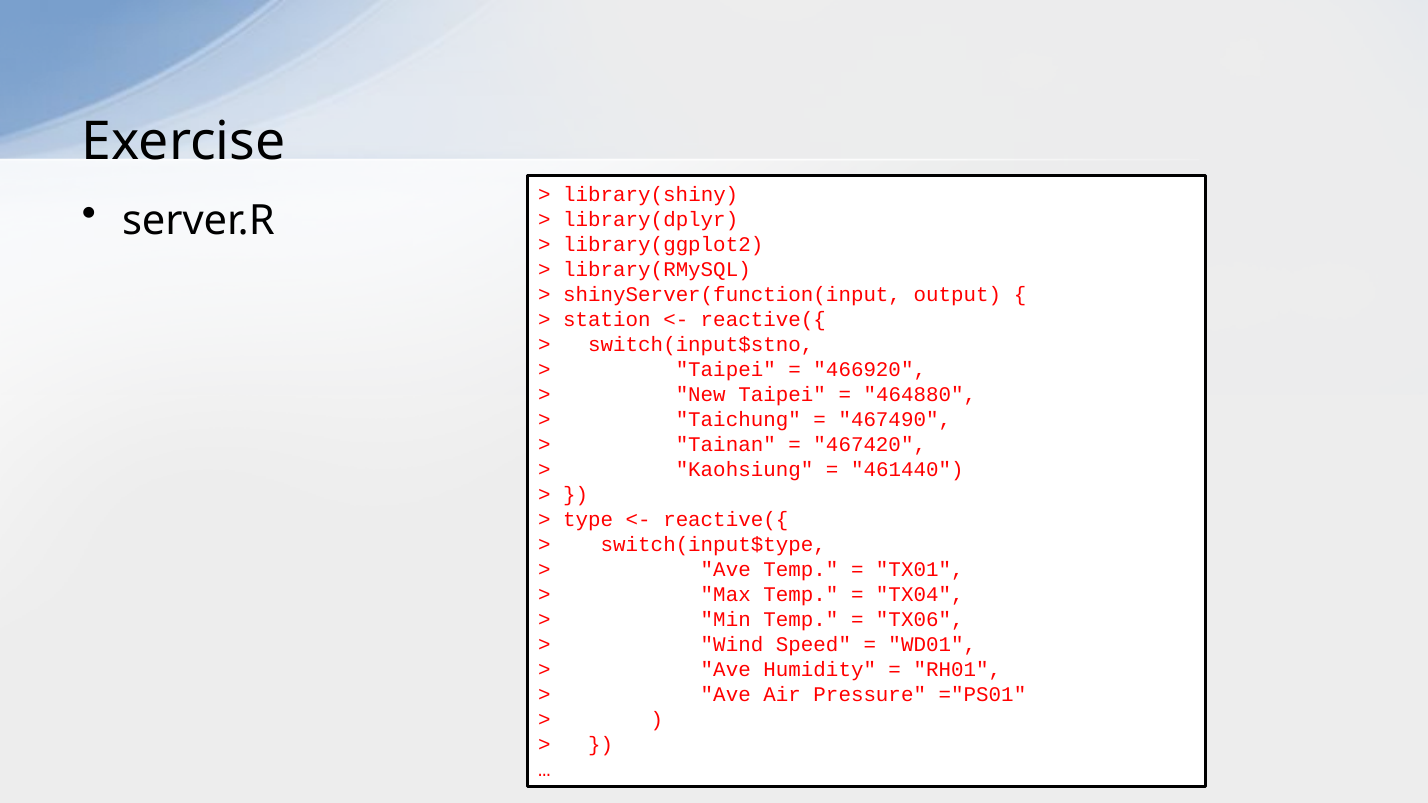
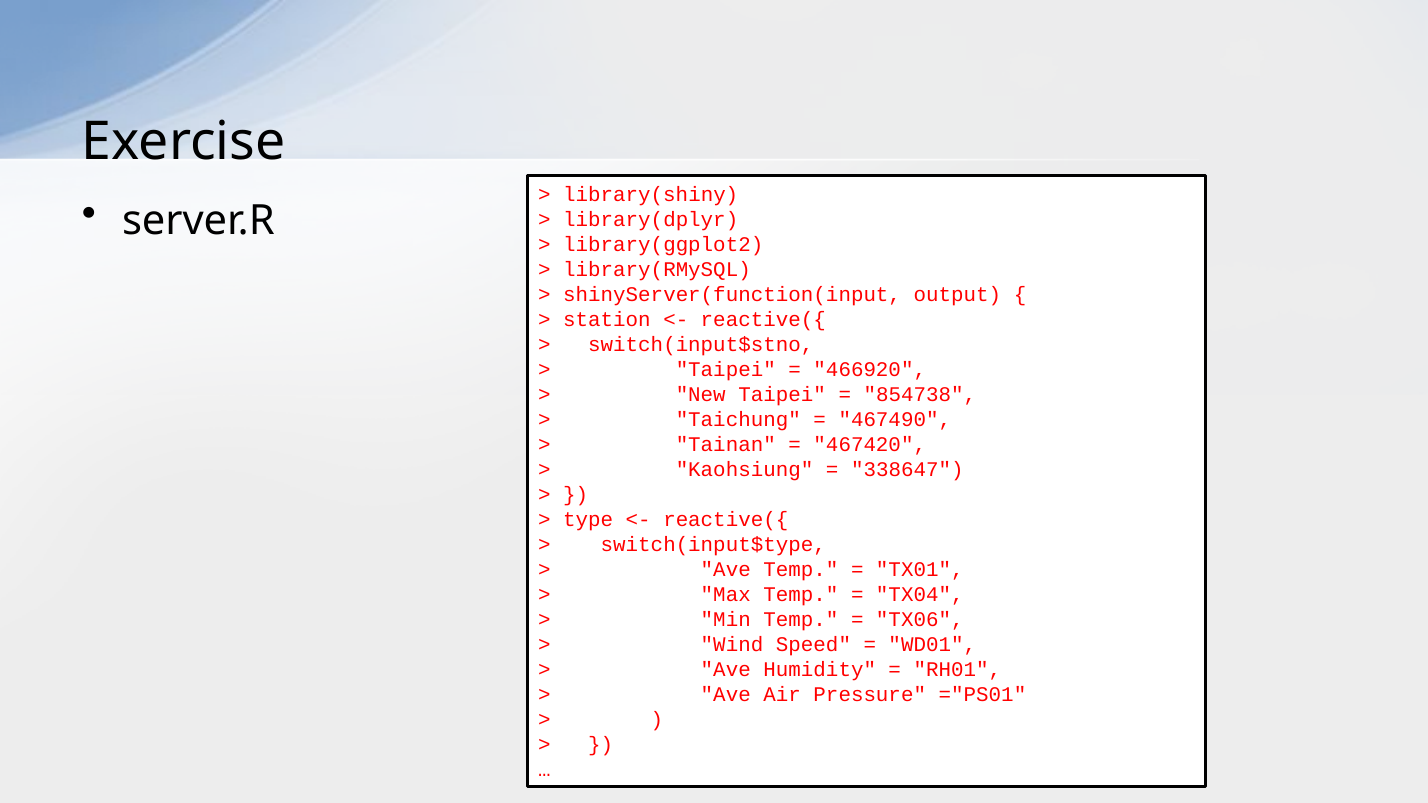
464880: 464880 -> 854738
461440: 461440 -> 338647
